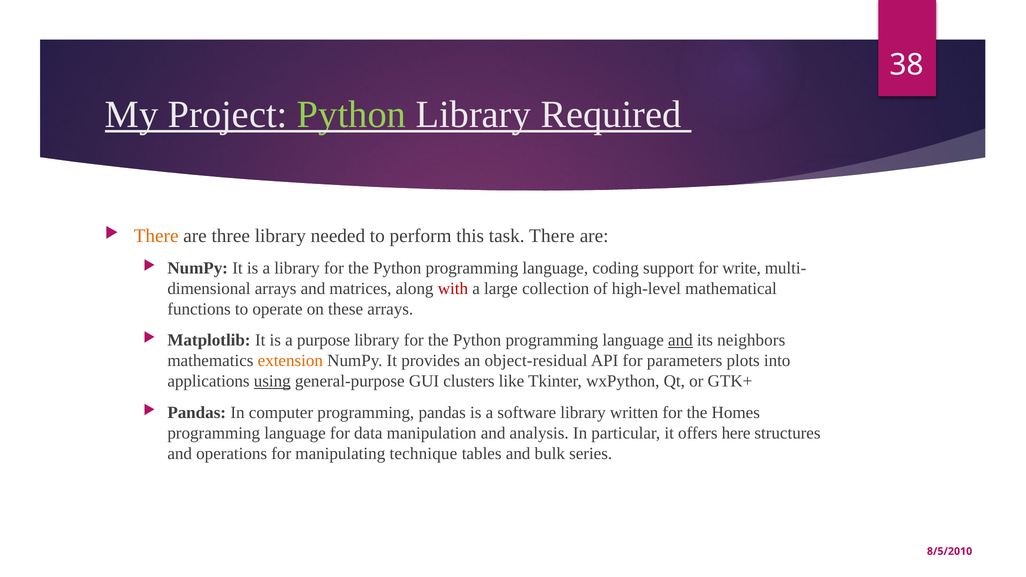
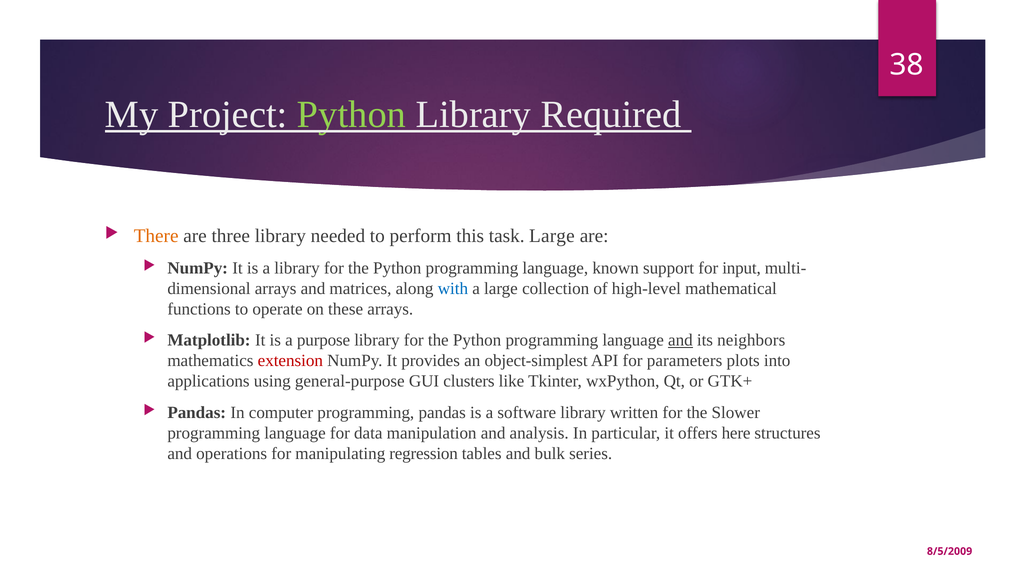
task There: There -> Large
coding: coding -> known
write: write -> input
with colour: red -> blue
extension colour: orange -> red
object-residual: object-residual -> object-simplest
using underline: present -> none
Homes: Homes -> Slower
technique: technique -> regression
8/5/2010: 8/5/2010 -> 8/5/2009
